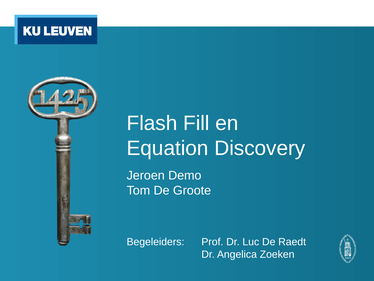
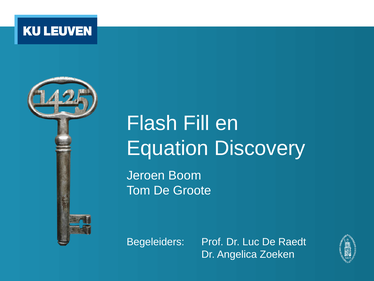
Demo: Demo -> Boom
